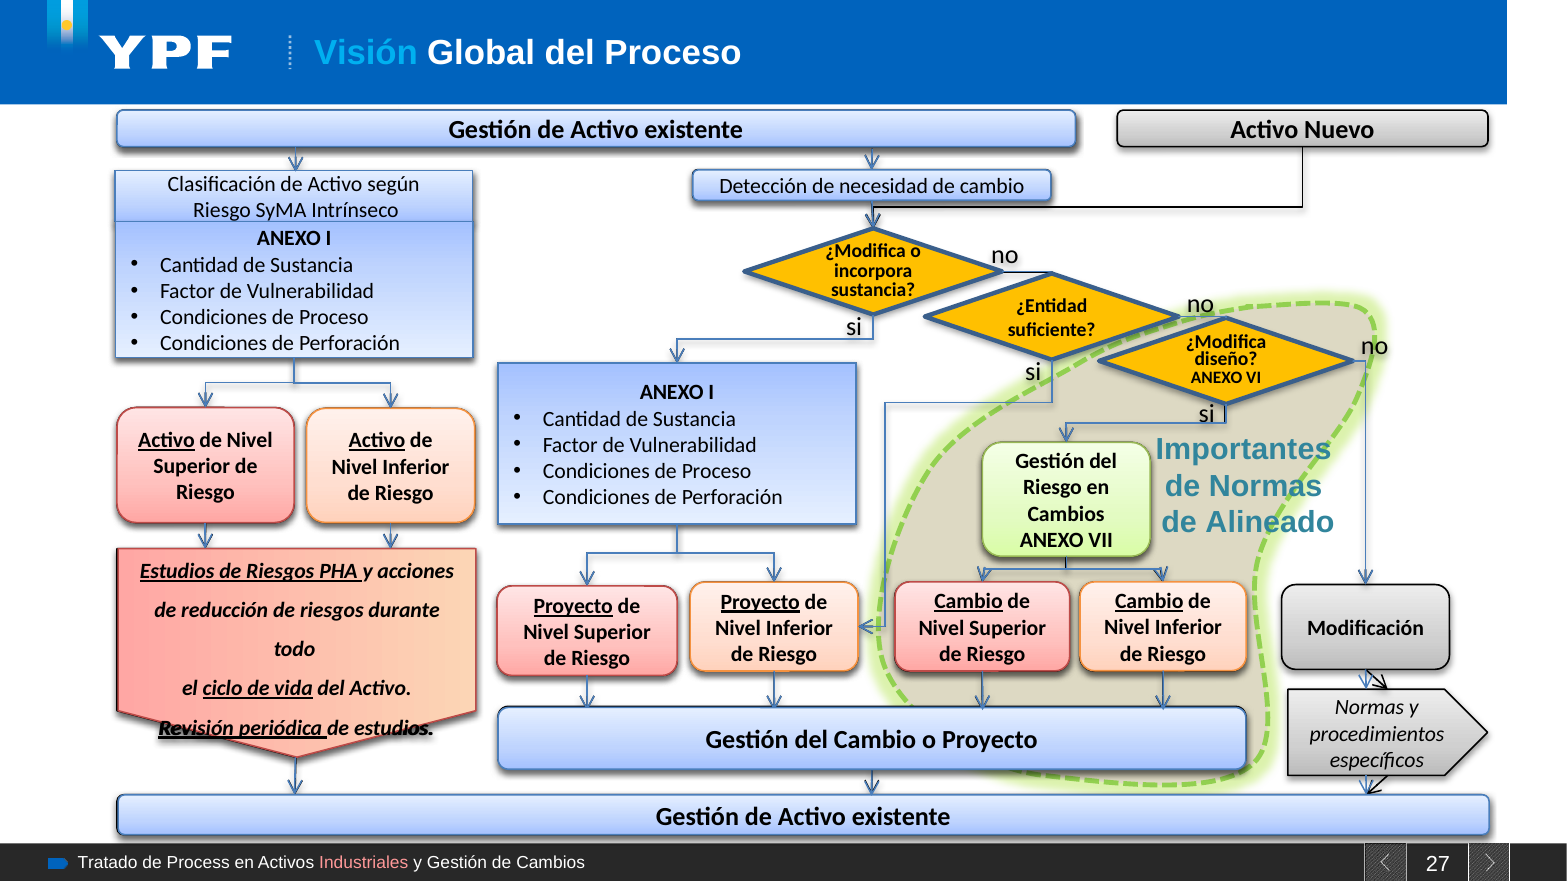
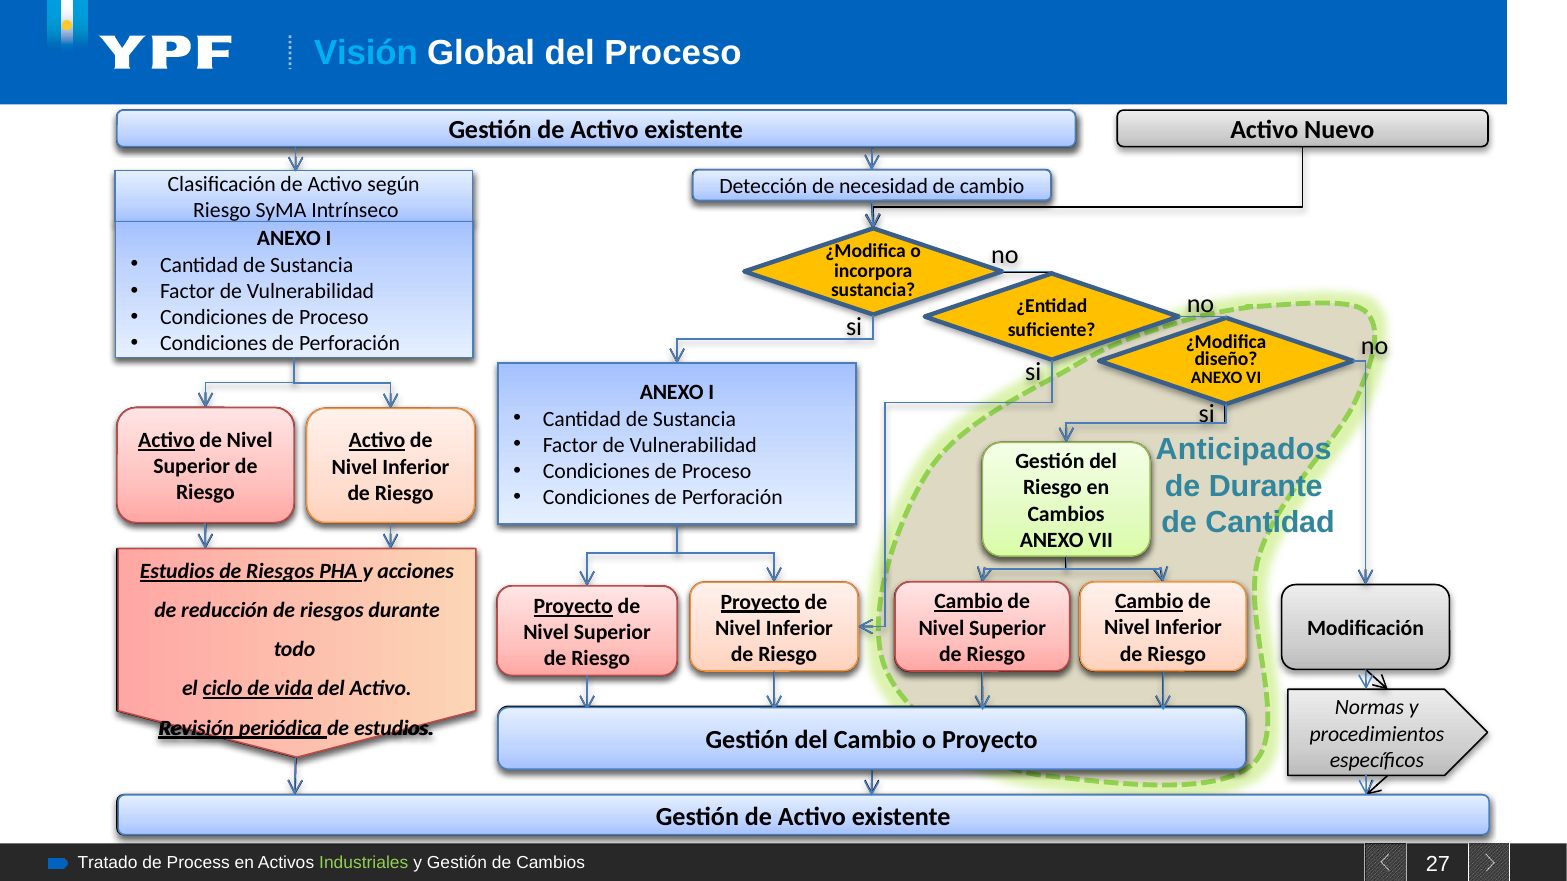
Importantes: Importantes -> Anticipados
de Normas: Normas -> Durante
de Alineado: Alineado -> Cantidad
Industriales colour: pink -> light green
